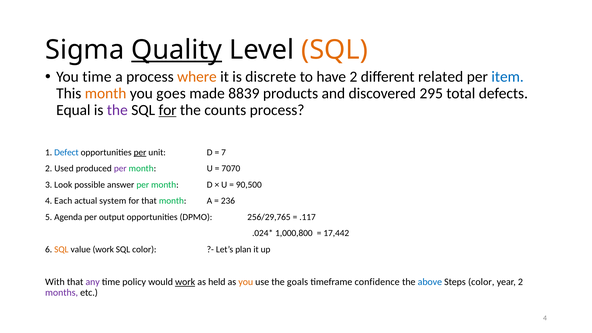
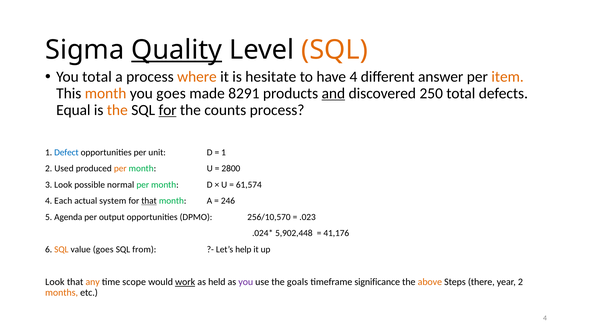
You time: time -> total
discrete: discrete -> hesitate
have 2: 2 -> 4
related: related -> answer
item colour: blue -> orange
8839: 8839 -> 8291
and underline: none -> present
295: 295 -> 250
the at (117, 110) colour: purple -> orange
per at (140, 152) underline: present -> none
7 at (224, 152): 7 -> 1
per at (120, 169) colour: purple -> orange
7070: 7070 -> 2800
answer: answer -> normal
90,500: 90,500 -> 61,574
that at (149, 201) underline: none -> present
236: 236 -> 246
256/29,765: 256/29,765 -> 256/10,570
.117: .117 -> .023
1,000,800: 1,000,800 -> 5,902,448
17,442: 17,442 -> 41,176
value work: work -> goes
SQL color: color -> from
plan: plan -> help
With at (55, 282): With -> Look
any colour: purple -> orange
policy: policy -> scope
you at (246, 282) colour: orange -> purple
confidence: confidence -> significance
above colour: blue -> orange
Steps color: color -> there
months colour: purple -> orange
